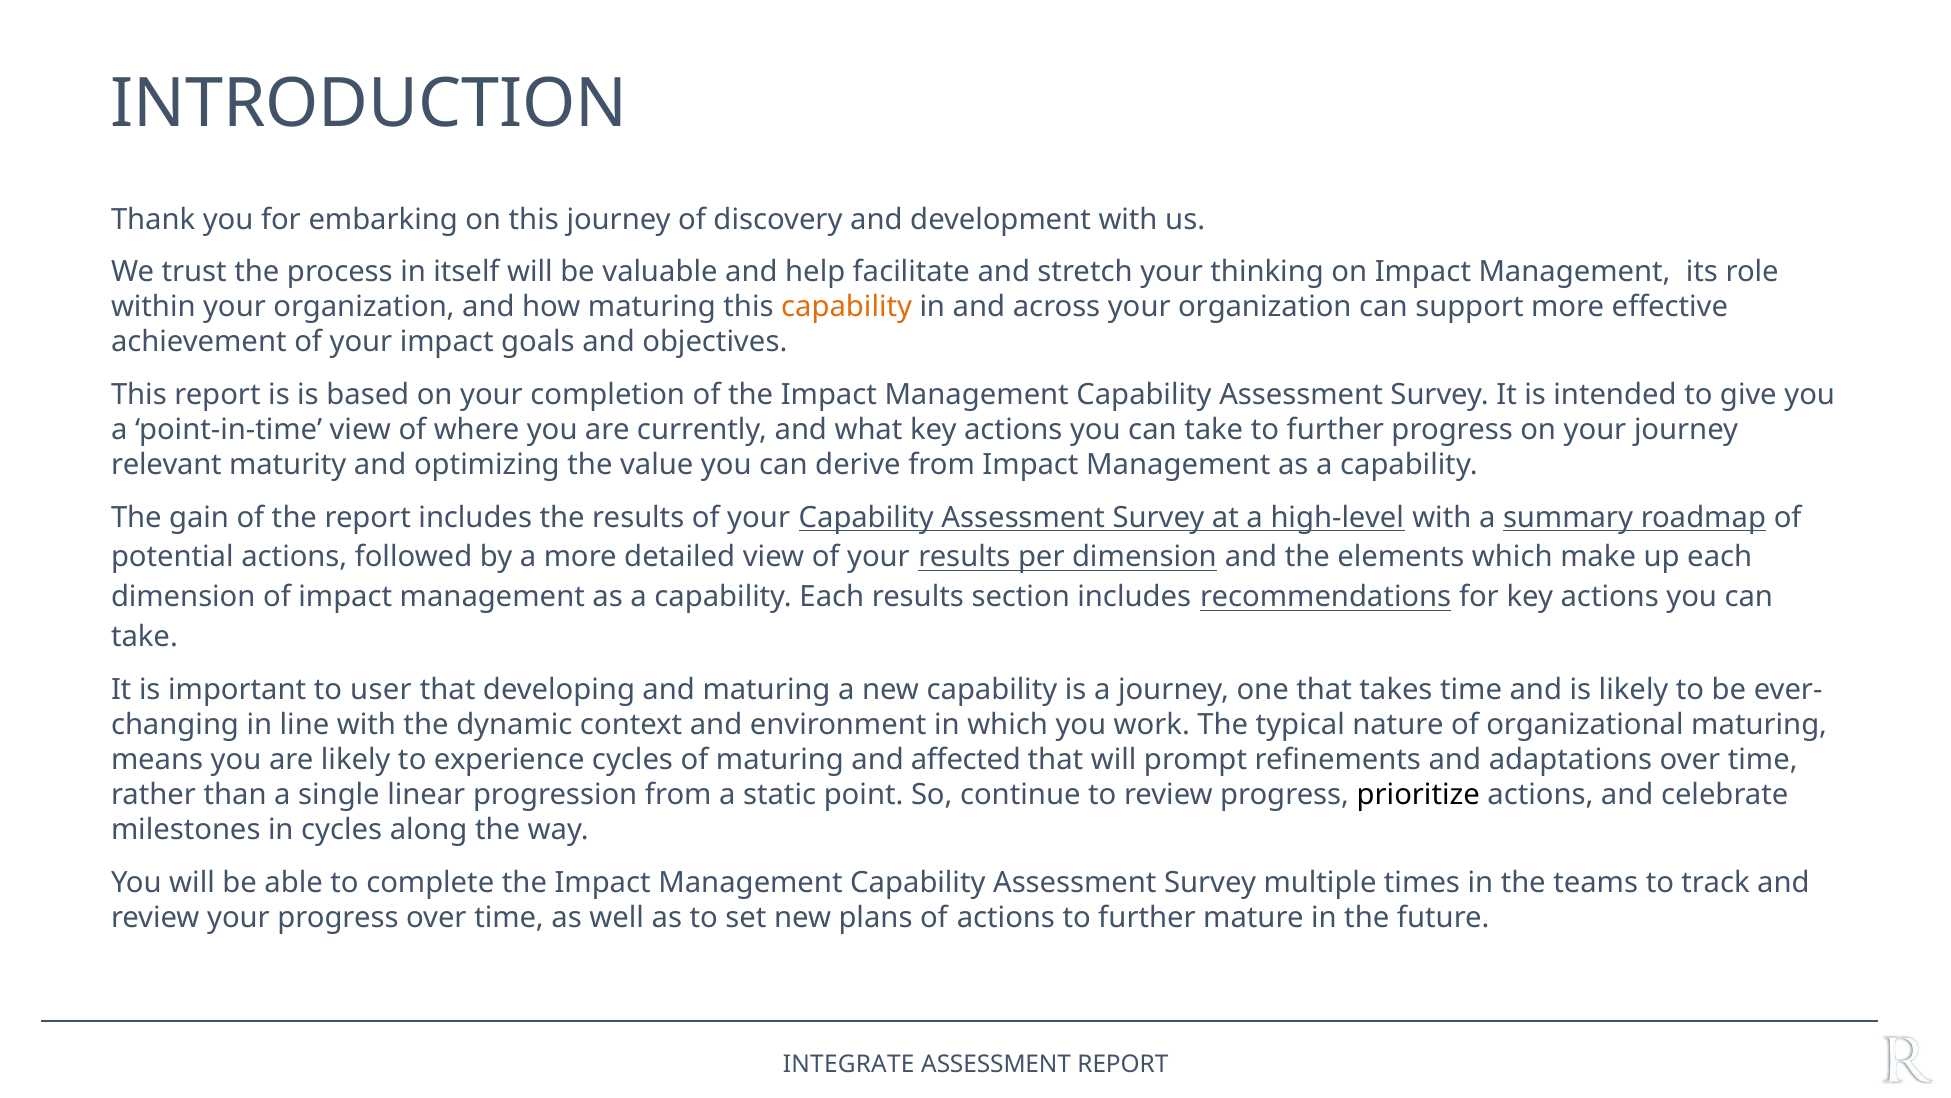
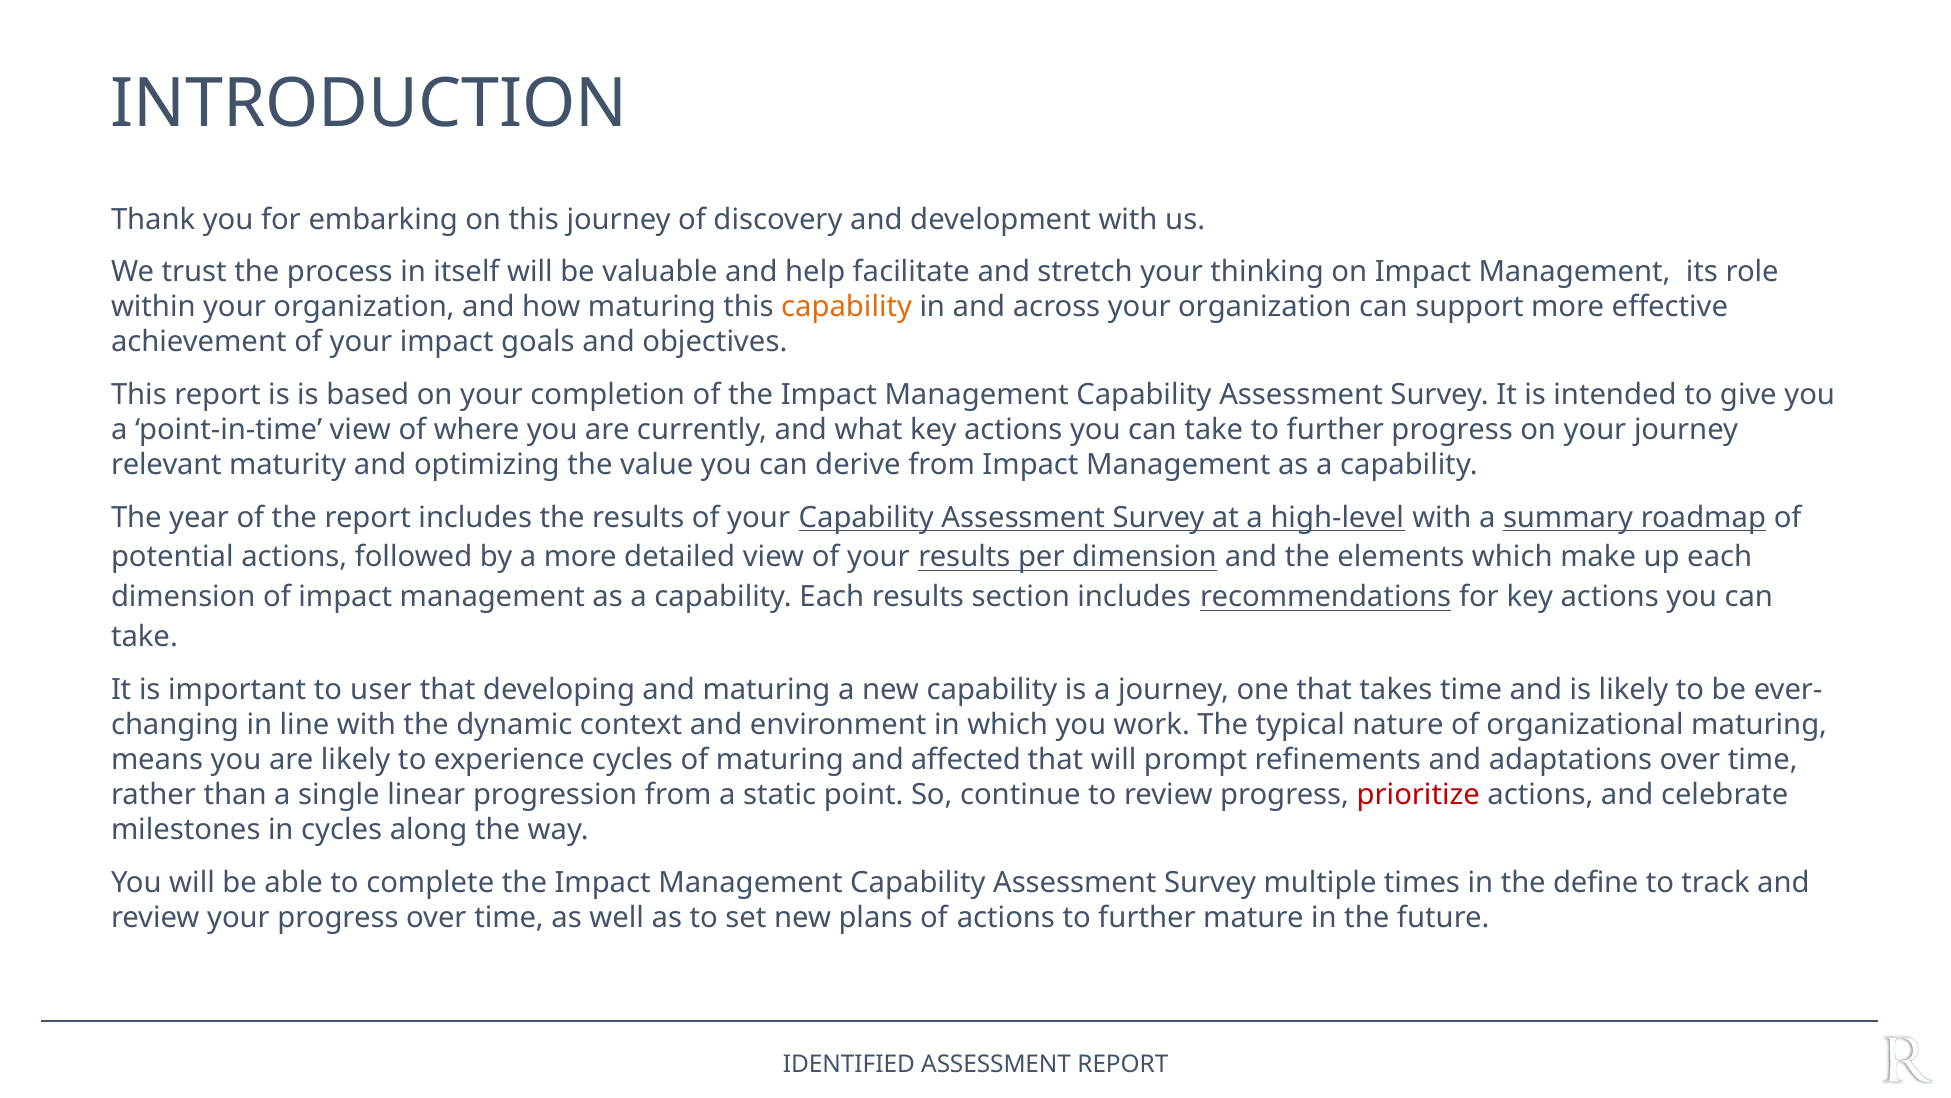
gain: gain -> year
prioritize colour: black -> red
teams: teams -> define
INTEGRATE: INTEGRATE -> IDENTIFIED
